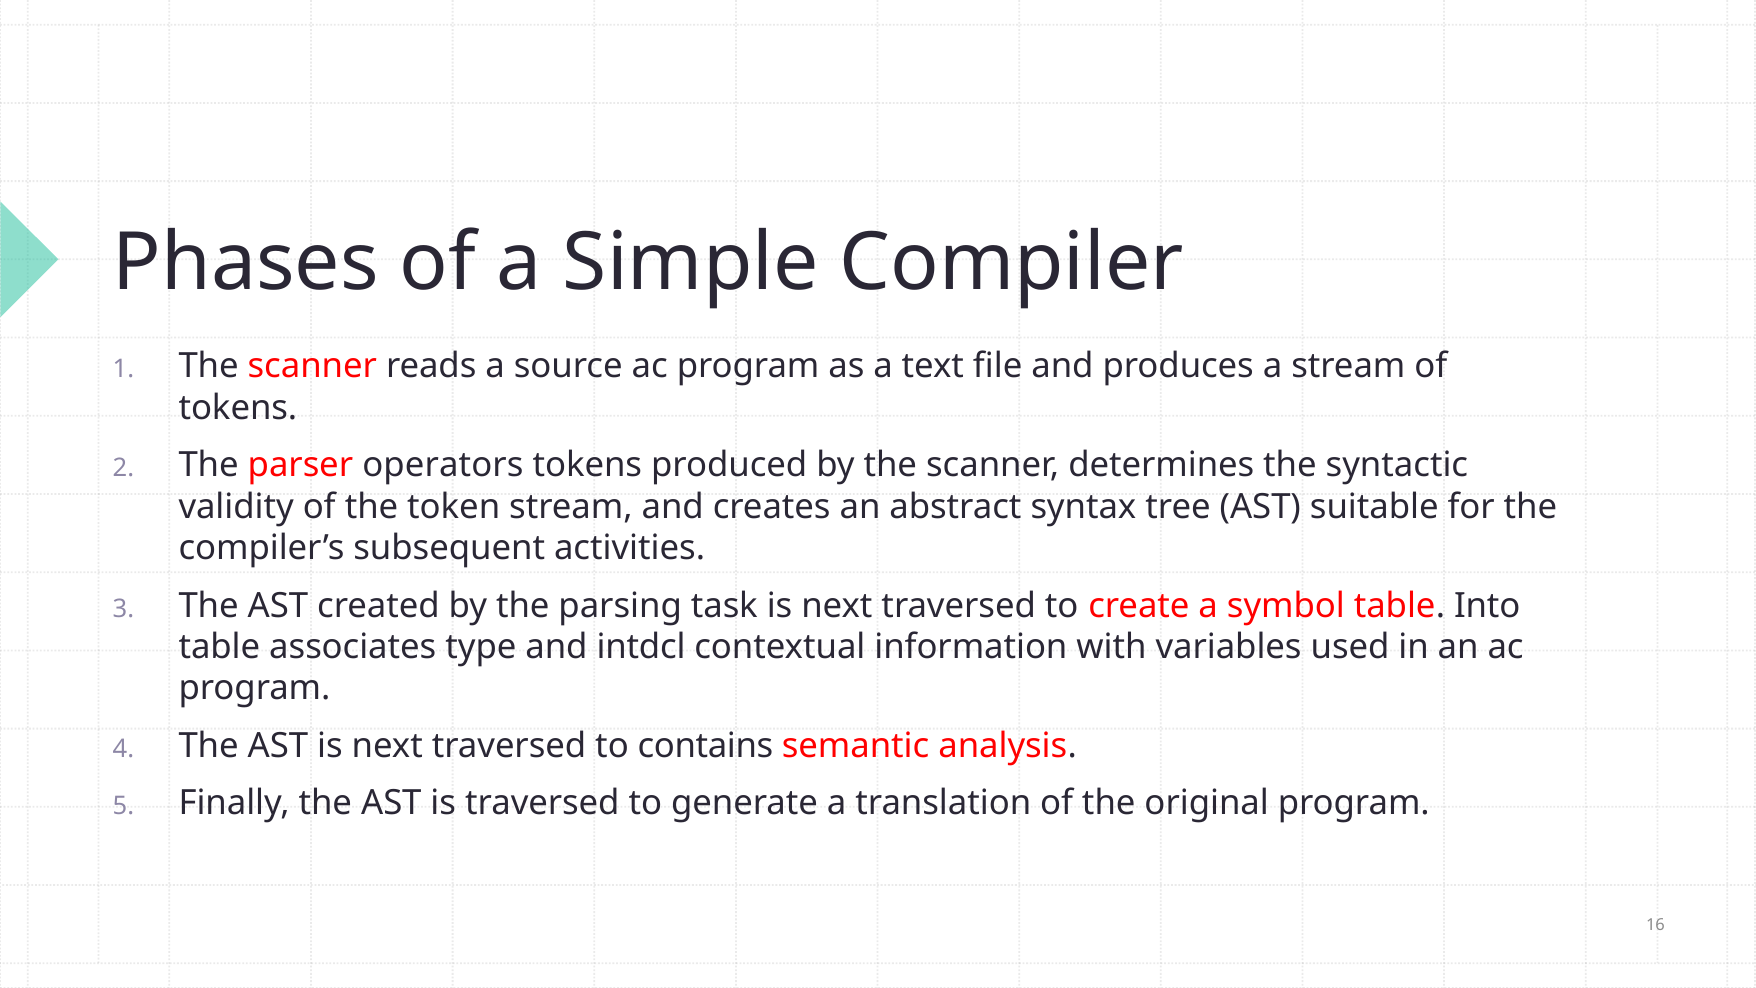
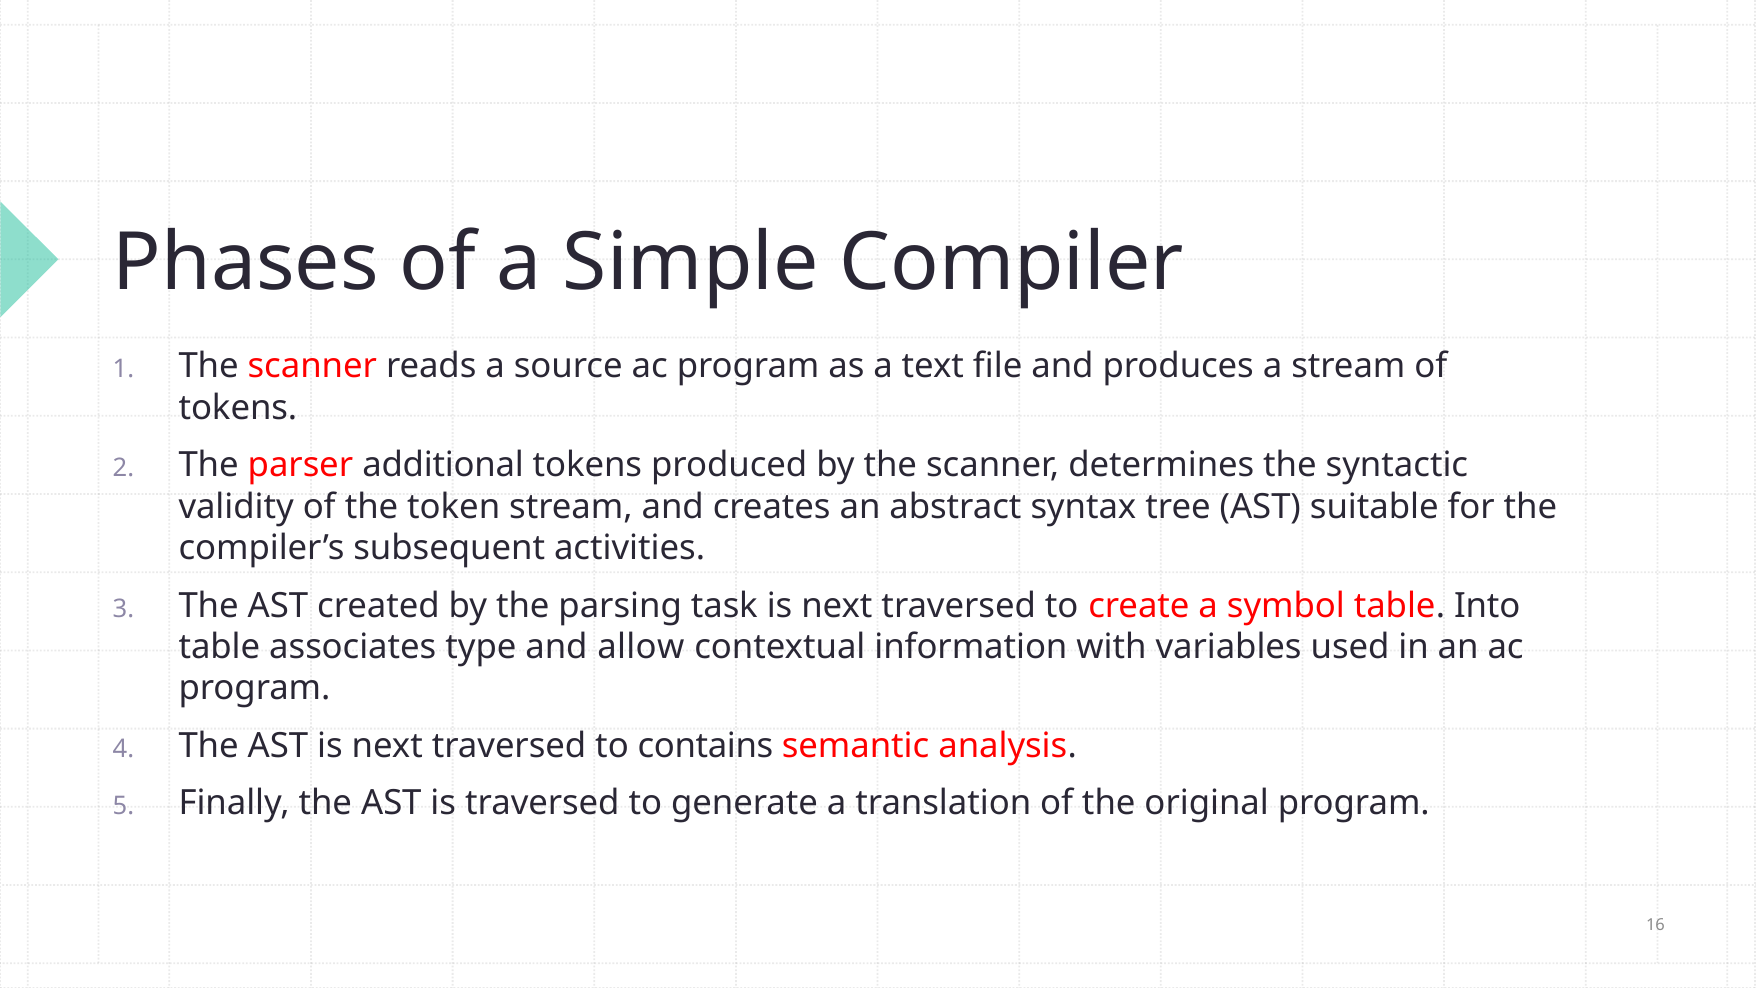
operators: operators -> additional
intdcl: intdcl -> allow
